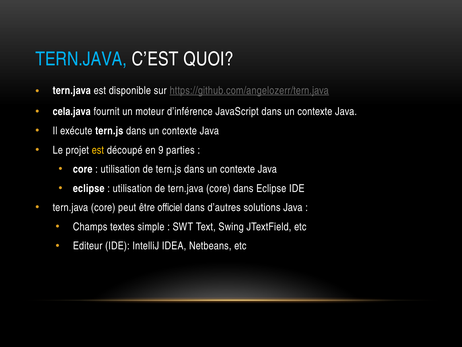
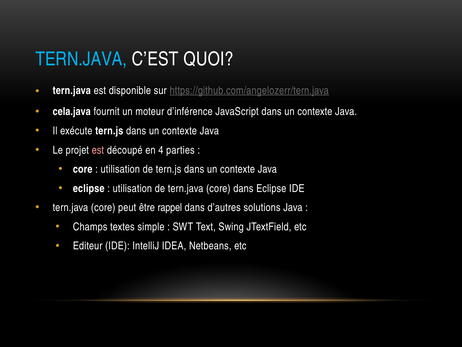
est at (98, 150) colour: yellow -> pink
9: 9 -> 4
officiel: officiel -> rappel
